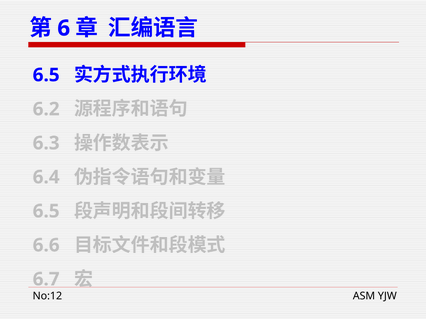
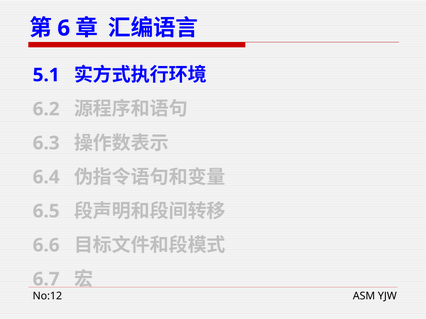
6.5 at (46, 75): 6.5 -> 5.1
